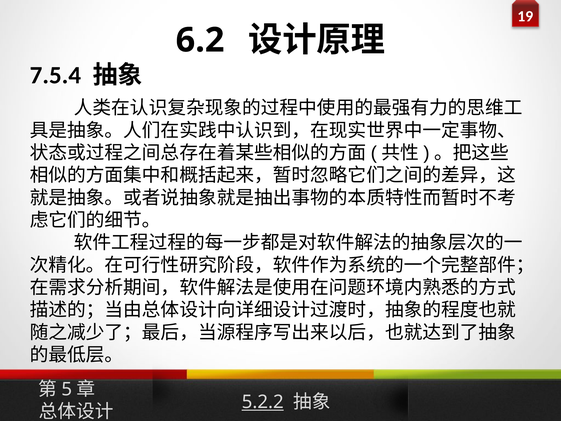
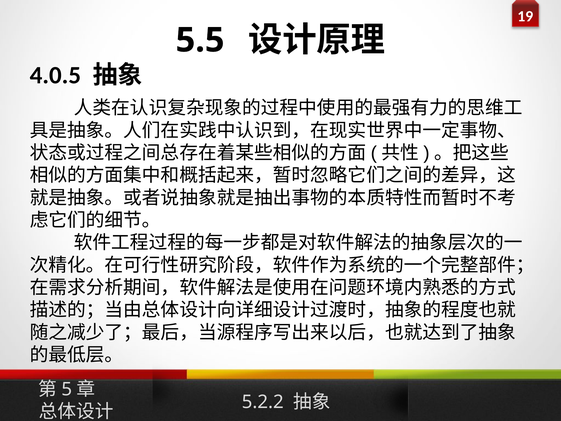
6.2: 6.2 -> 5.5
7.5.4: 7.5.4 -> 4.0.5
5.2.2 underline: present -> none
